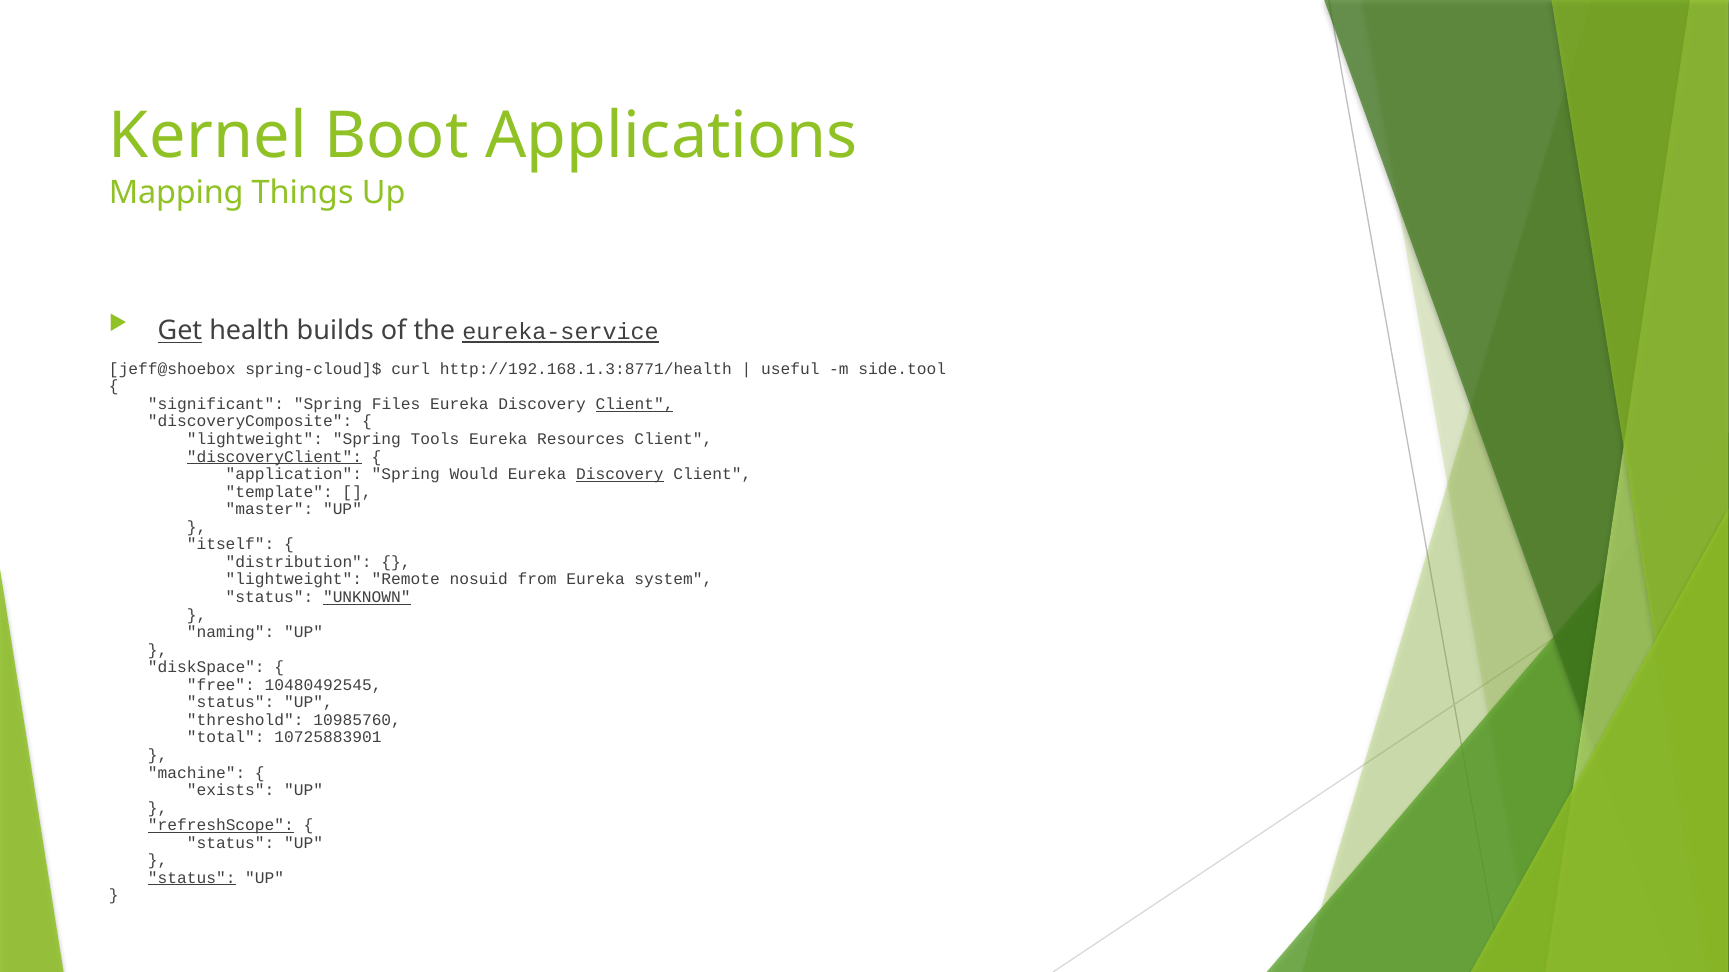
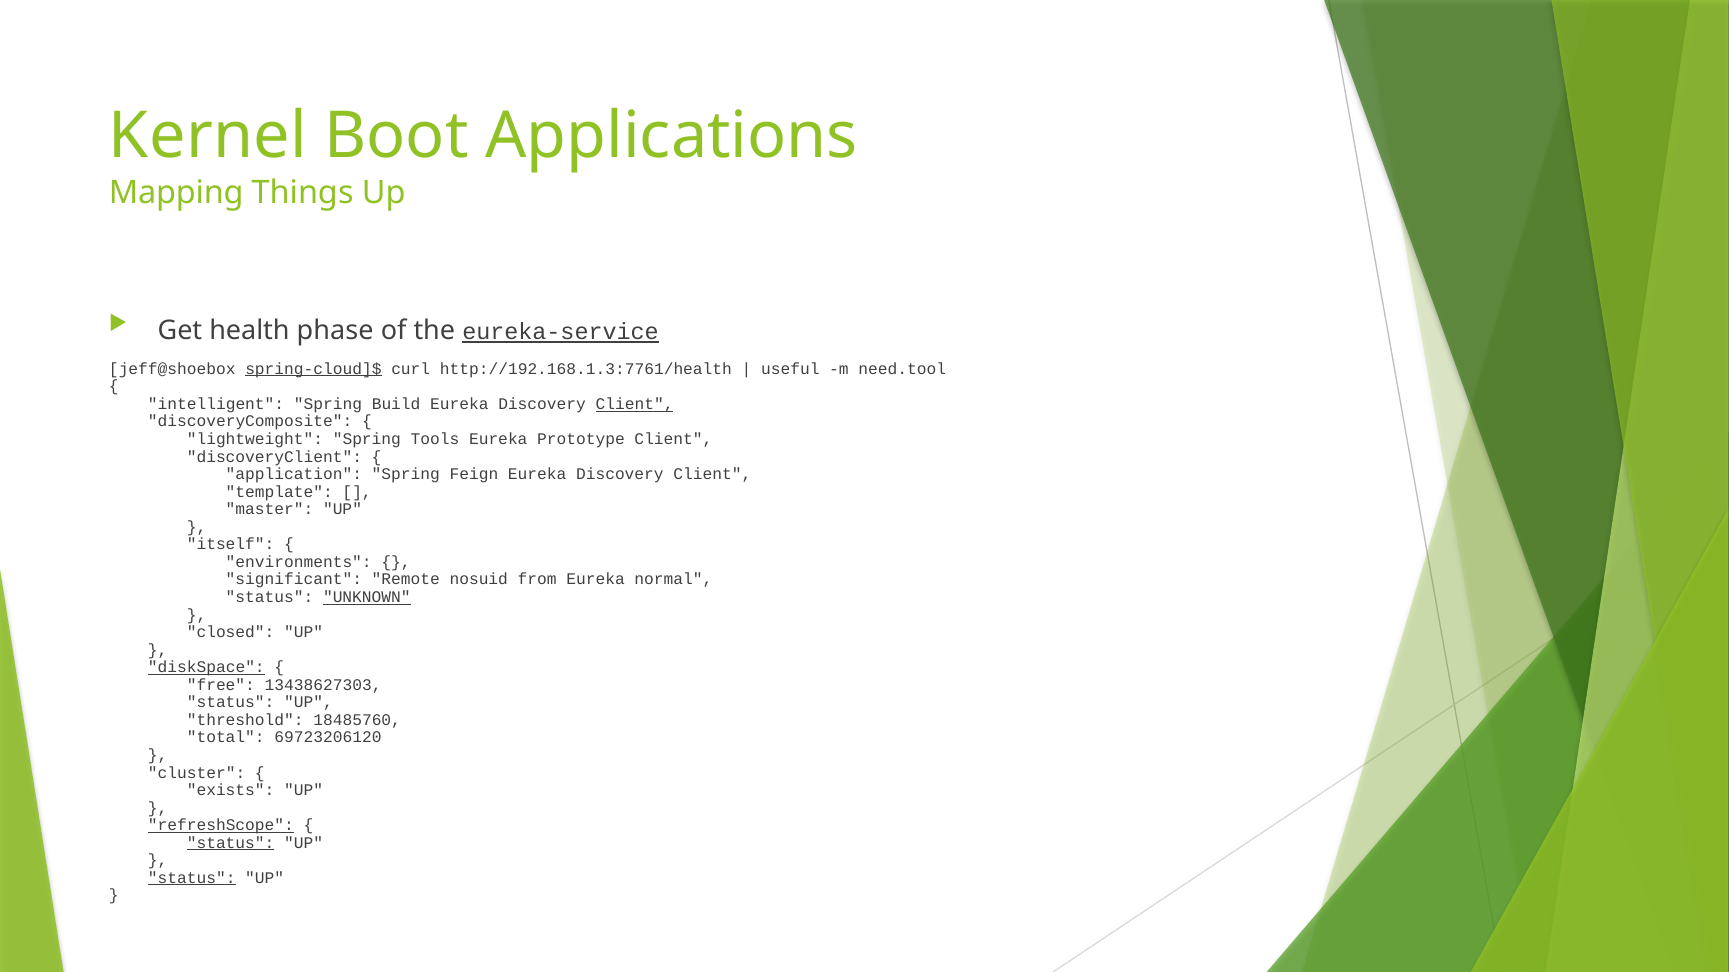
Get underline: present -> none
builds: builds -> phase
spring-cloud]$ underline: none -> present
http://192.168.1.3:8771/health: http://192.168.1.3:8771/health -> http://192.168.1.3:7761/health
side.tool: side.tool -> need.tool
significant: significant -> intelligent
Files: Files -> Build
Resources: Resources -> Prototype
discoveryClient underline: present -> none
Would: Would -> Feign
Discovery at (620, 475) underline: present -> none
distribution: distribution -> environments
lightweight at (294, 580): lightweight -> significant
system: system -> normal
naming: naming -> closed
diskSpace underline: none -> present
10480492545: 10480492545 -> 13438627303
10985760: 10985760 -> 18485760
10725883901: 10725883901 -> 69723206120
machine: machine -> cluster
status at (231, 843) underline: none -> present
